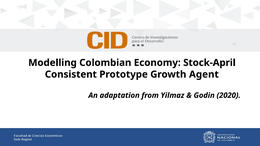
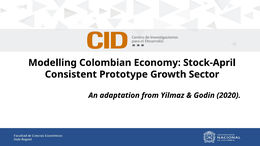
Agent: Agent -> Sector
